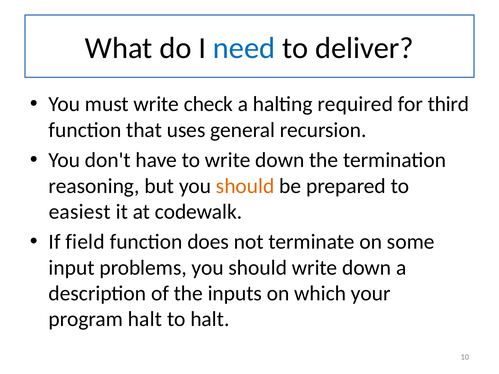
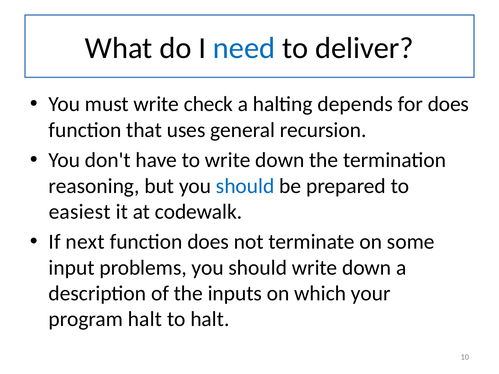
required: required -> depends
for third: third -> does
should at (245, 186) colour: orange -> blue
field: field -> next
